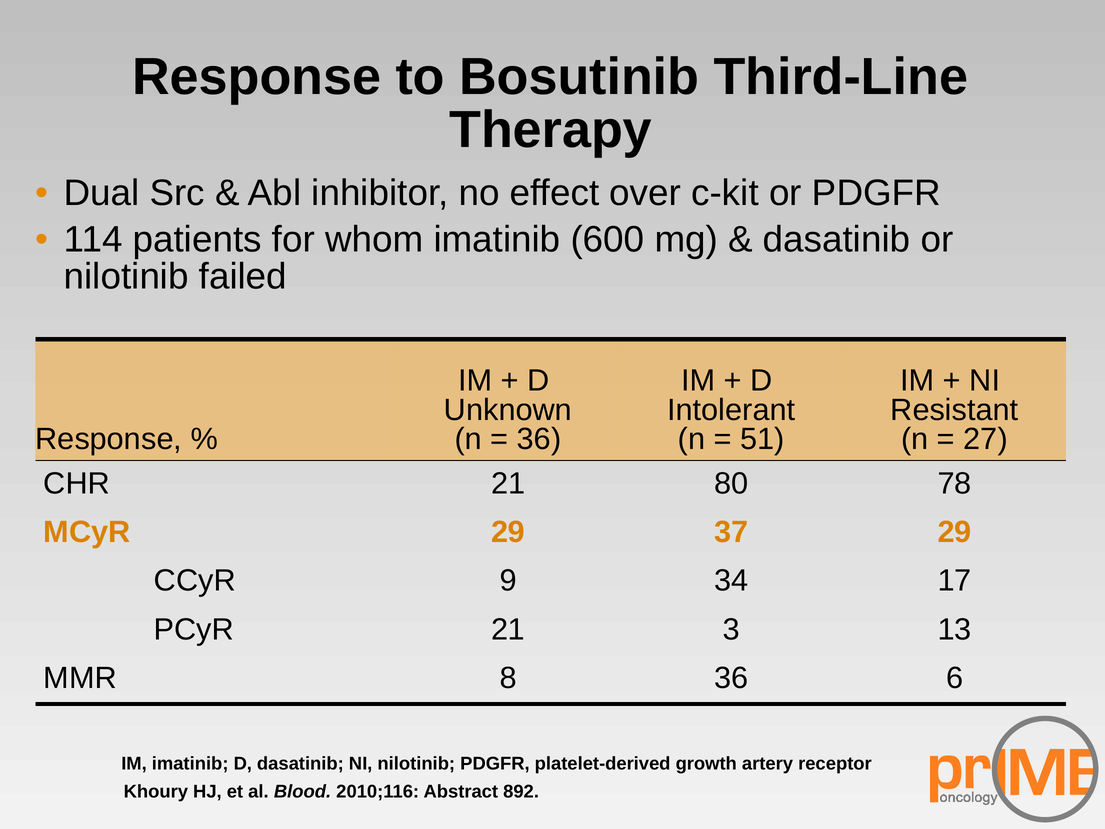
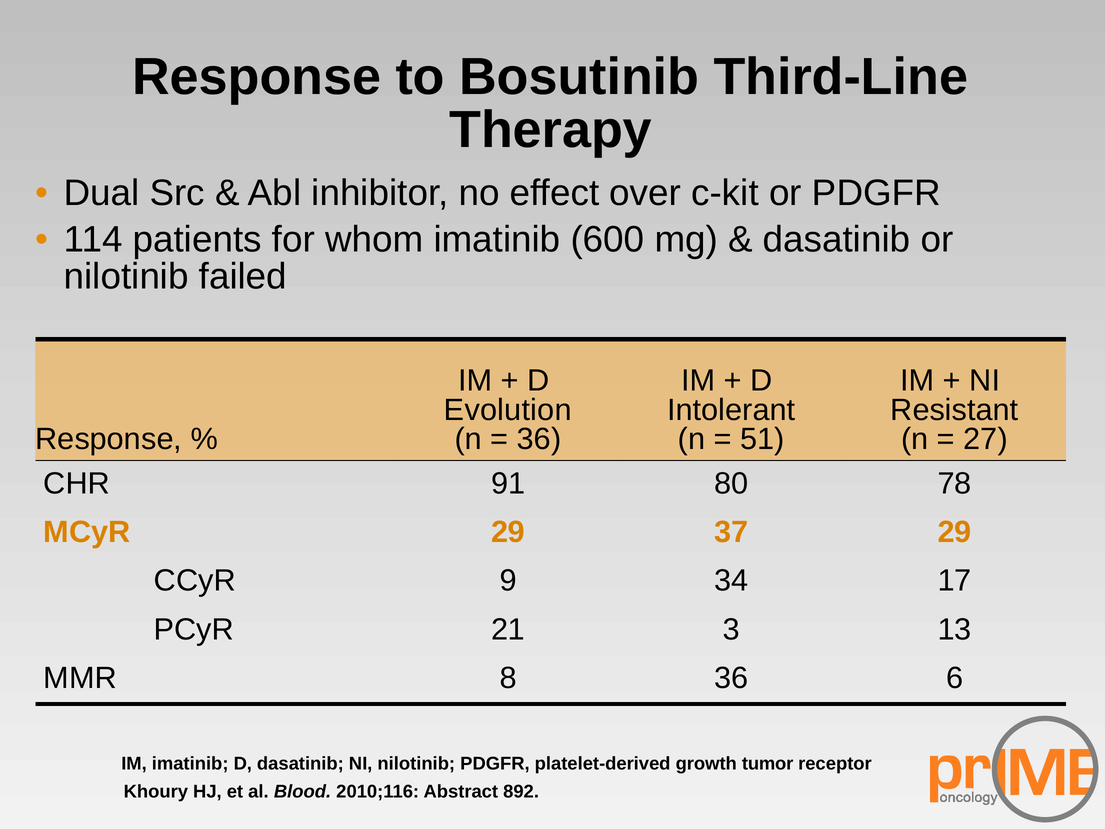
Unknown: Unknown -> Evolution
CHR 21: 21 -> 91
artery: artery -> tumor
